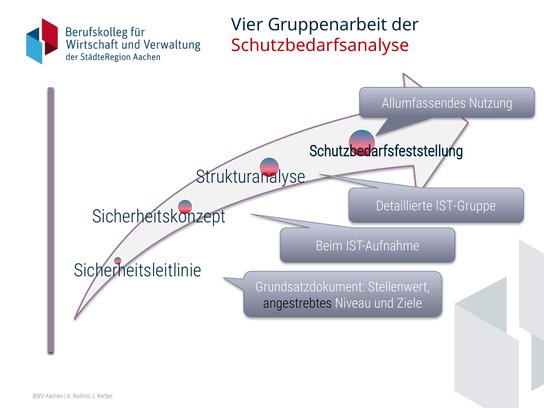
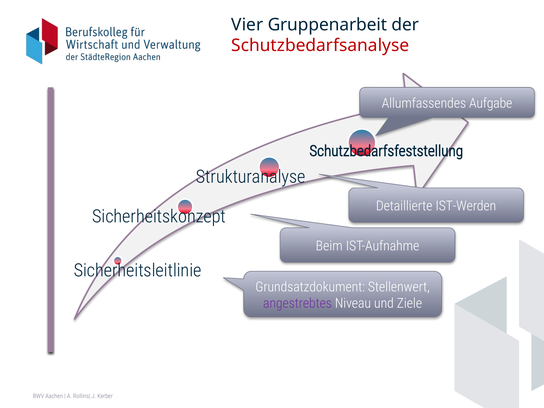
Nutzung: Nutzung -> Aufgabe
IST-Gruppe: IST-Gruppe -> IST-Werden
angestrebtes colour: black -> purple
